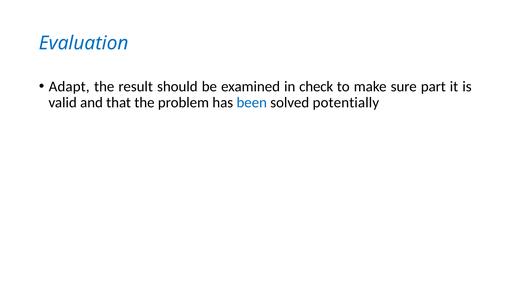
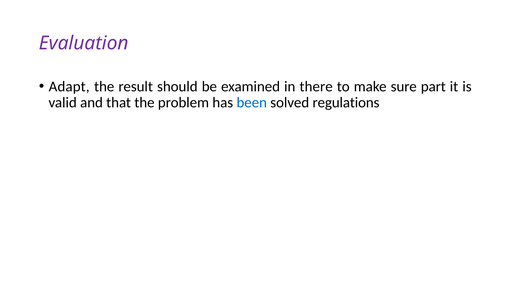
Evaluation colour: blue -> purple
check: check -> there
potentially: potentially -> regulations
